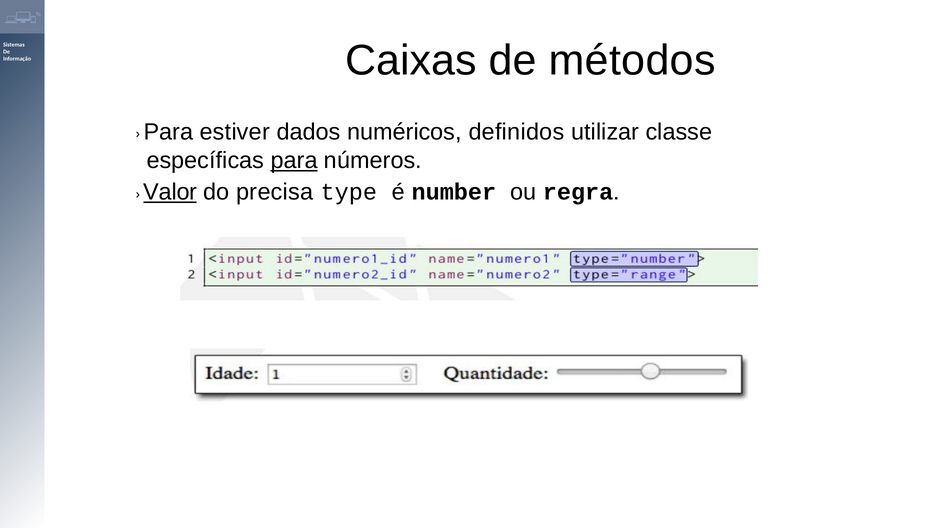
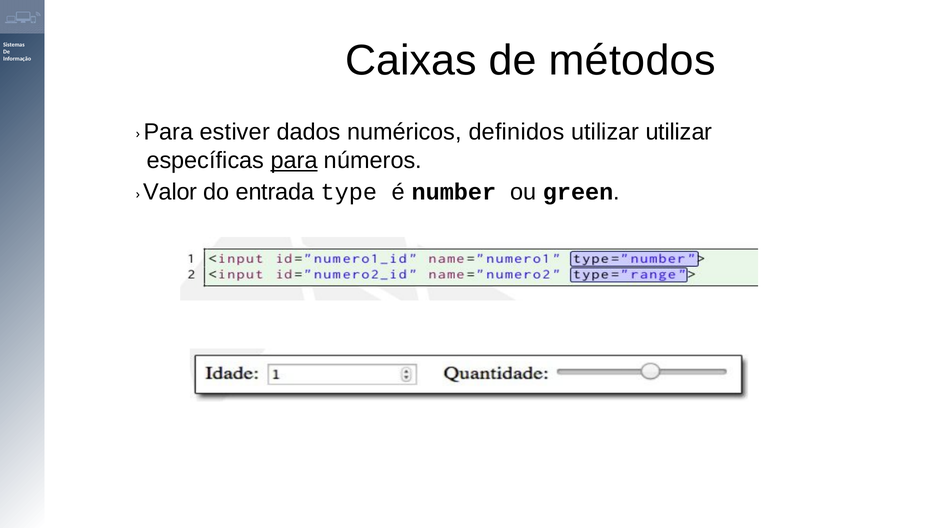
utilizar classe: classe -> utilizar
Valor underline: present -> none
precisa: precisa -> entrada
regra: regra -> green
